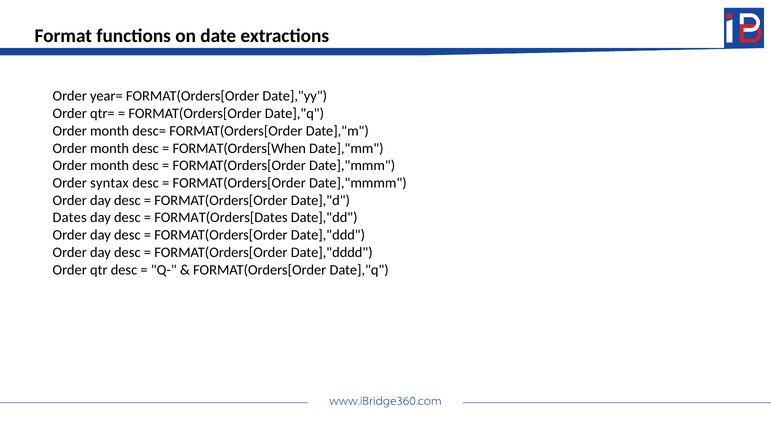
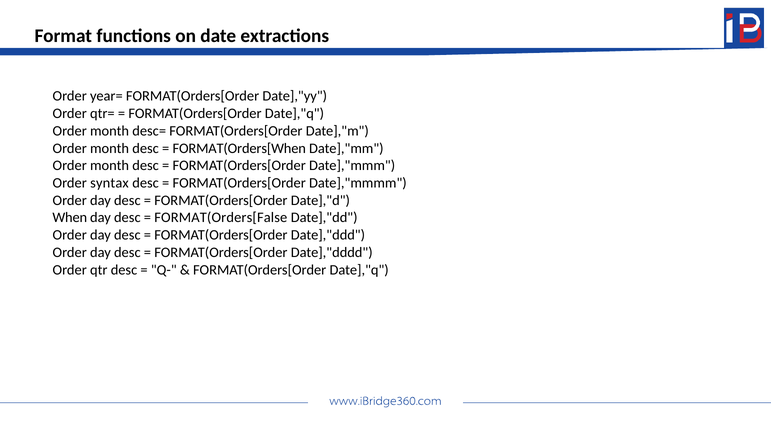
Dates: Dates -> When
FORMAT(Orders[Dates: FORMAT(Orders[Dates -> FORMAT(Orders[False
